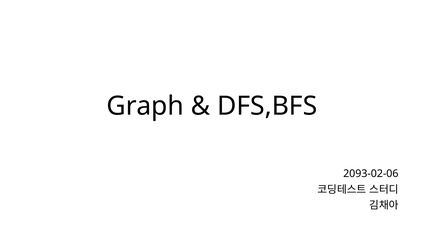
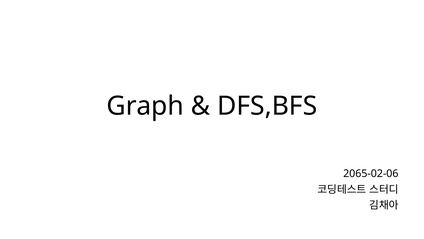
2093-02-06: 2093-02-06 -> 2065-02-06
